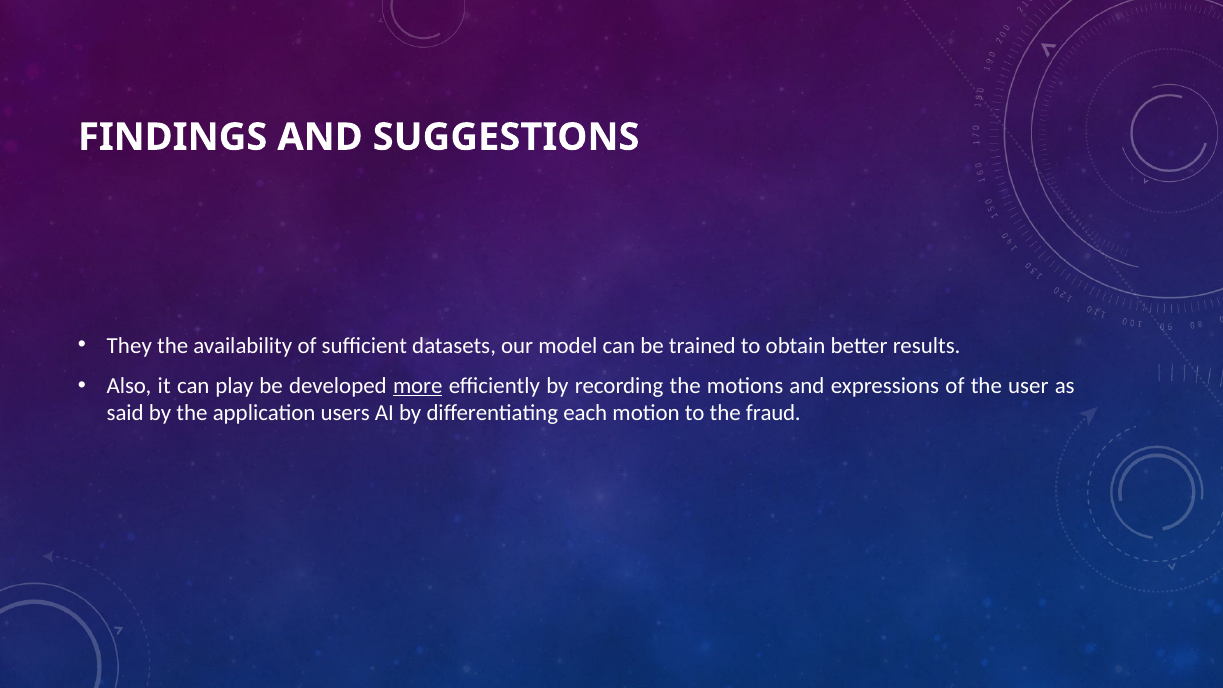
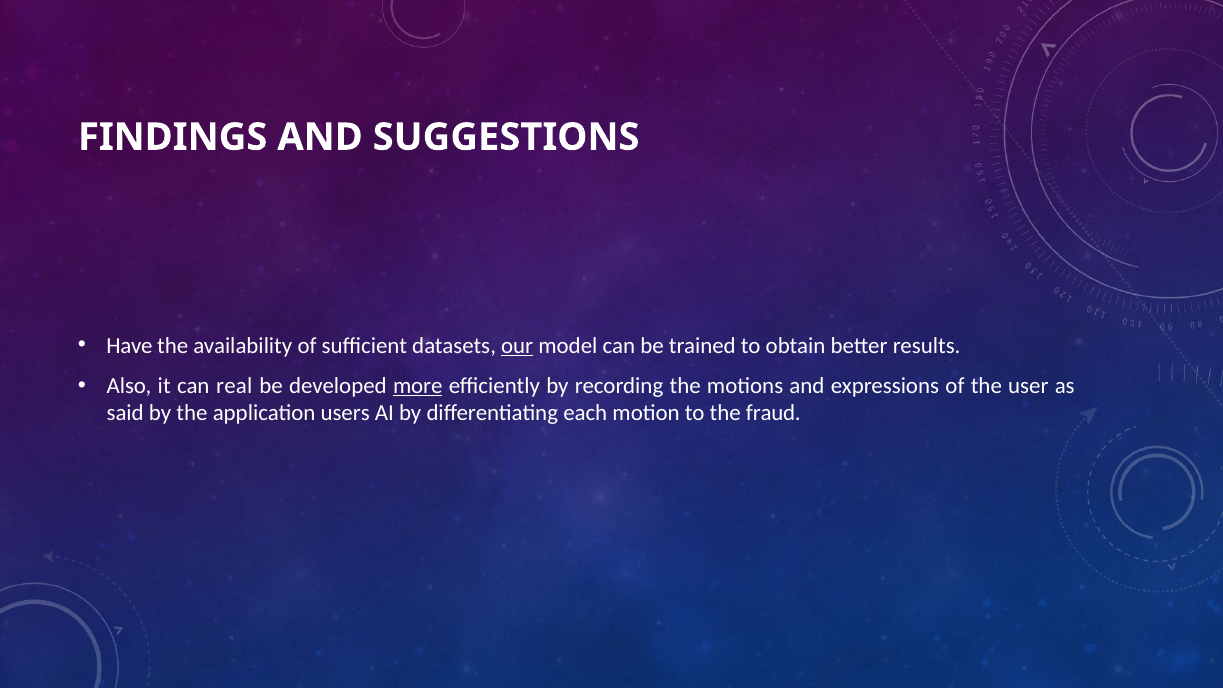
They: They -> Have
our underline: none -> present
play: play -> real
